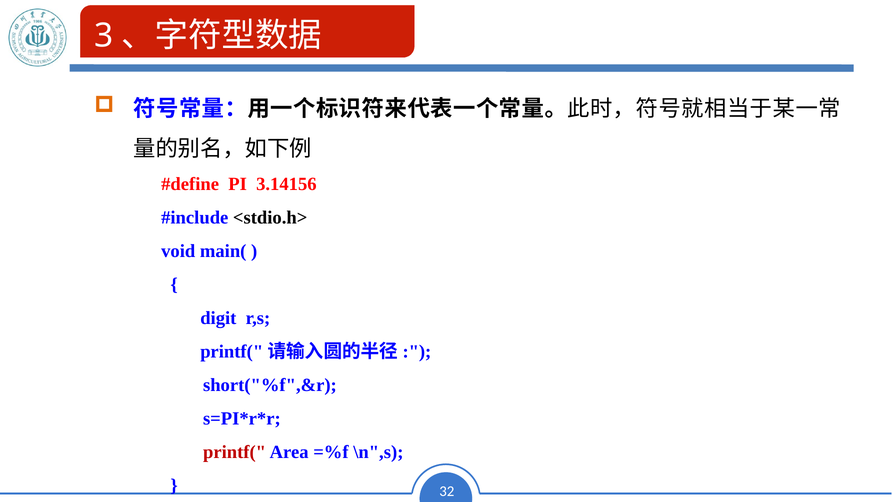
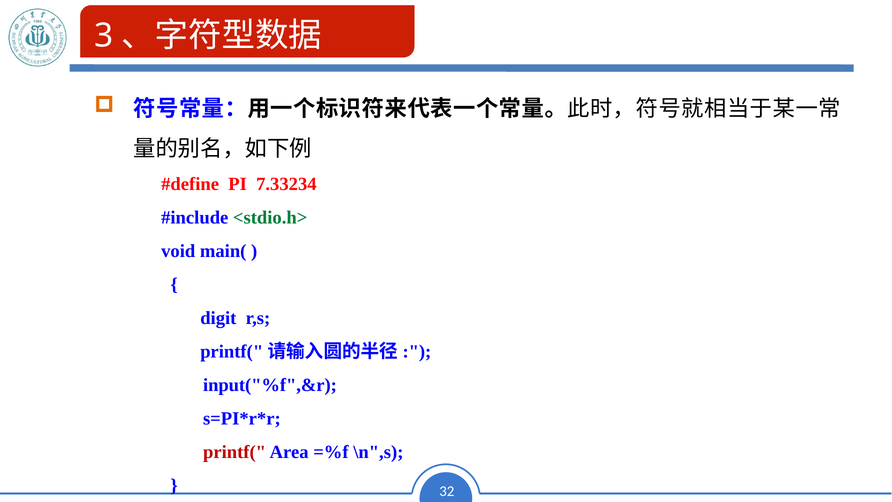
3.14156: 3.14156 -> 7.33234
<stdio.h> colour: black -> green
short("%f",&r: short("%f",&r -> input("%f",&r
